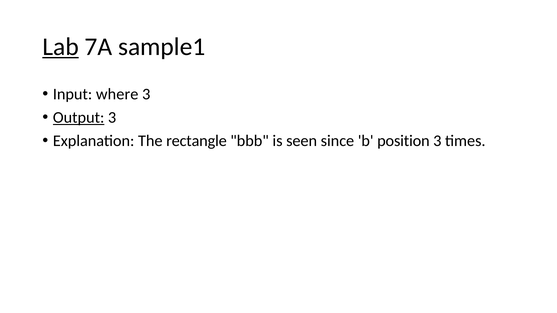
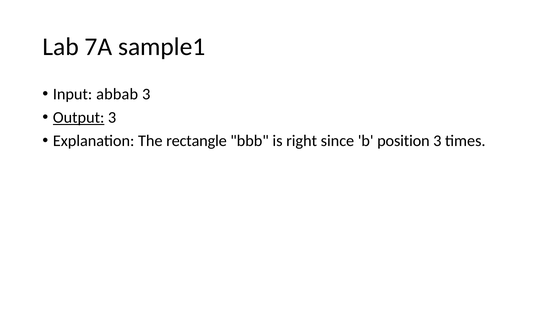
Lab underline: present -> none
where: where -> abbab
seen: seen -> right
